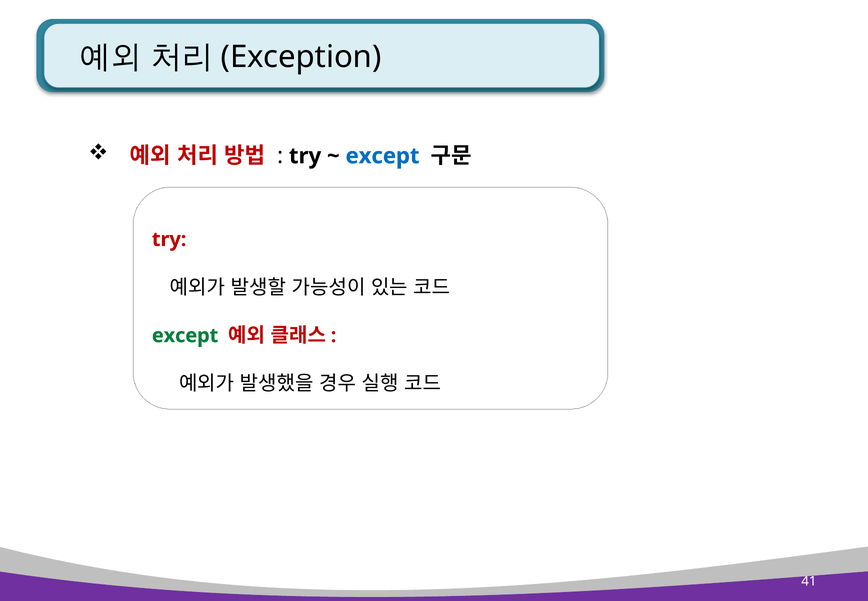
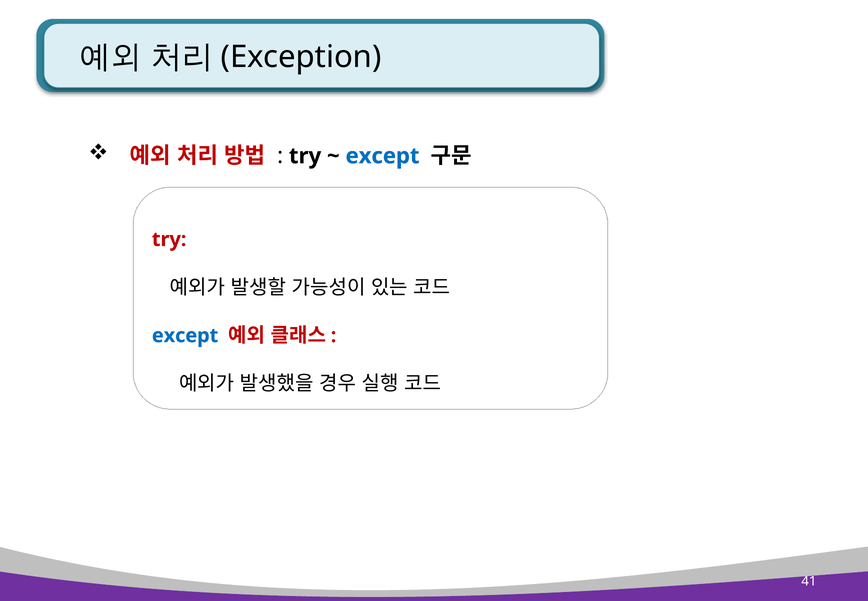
except at (185, 336) colour: green -> blue
